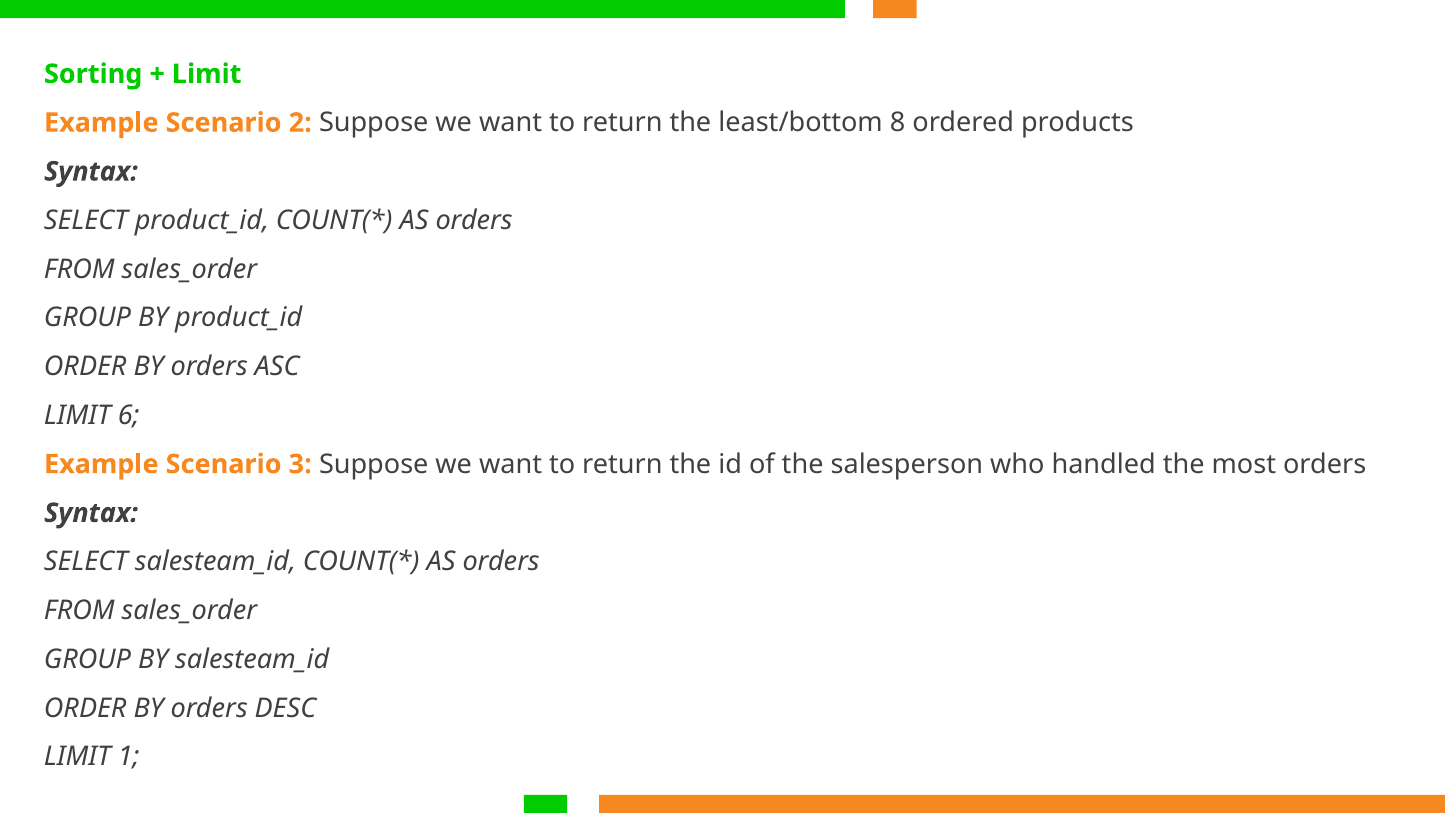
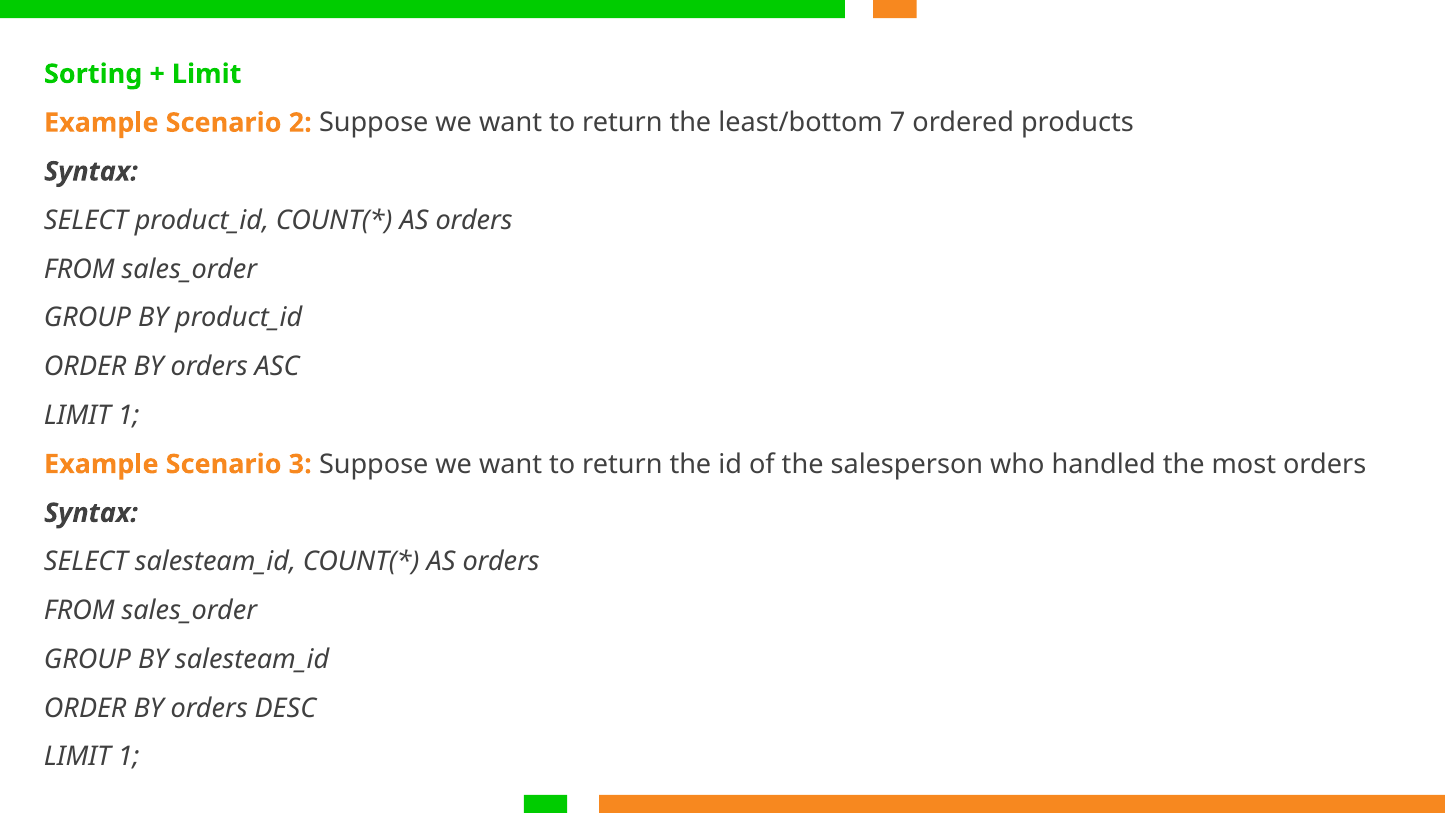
8: 8 -> 7
6 at (129, 415): 6 -> 1
